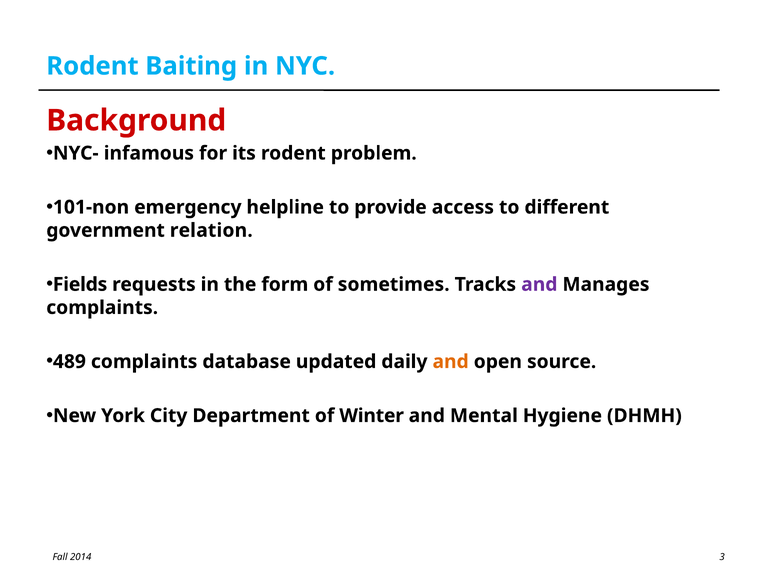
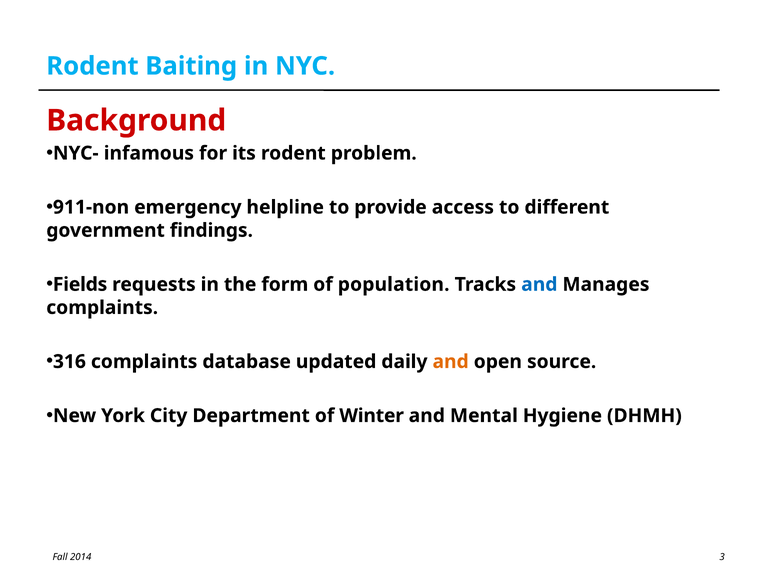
101-non: 101-non -> 911-non
relation: relation -> findings
sometimes: sometimes -> population
and at (539, 284) colour: purple -> blue
489: 489 -> 316
